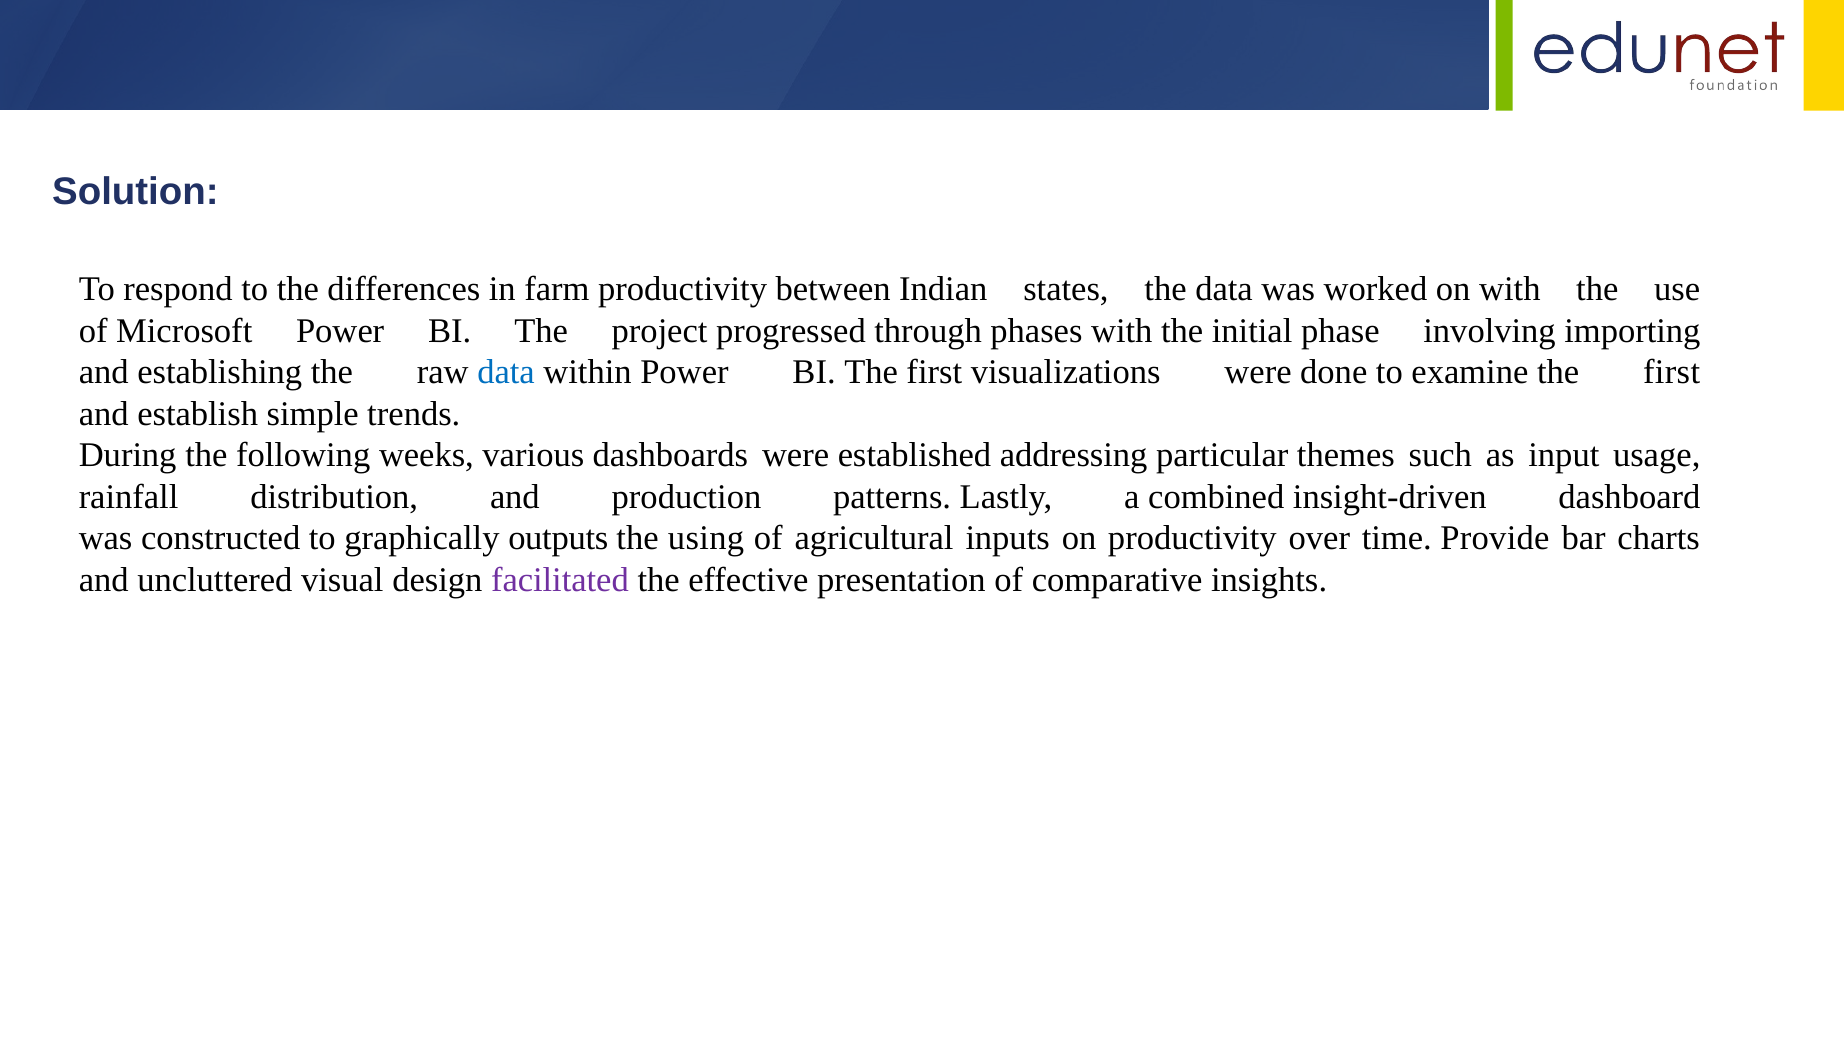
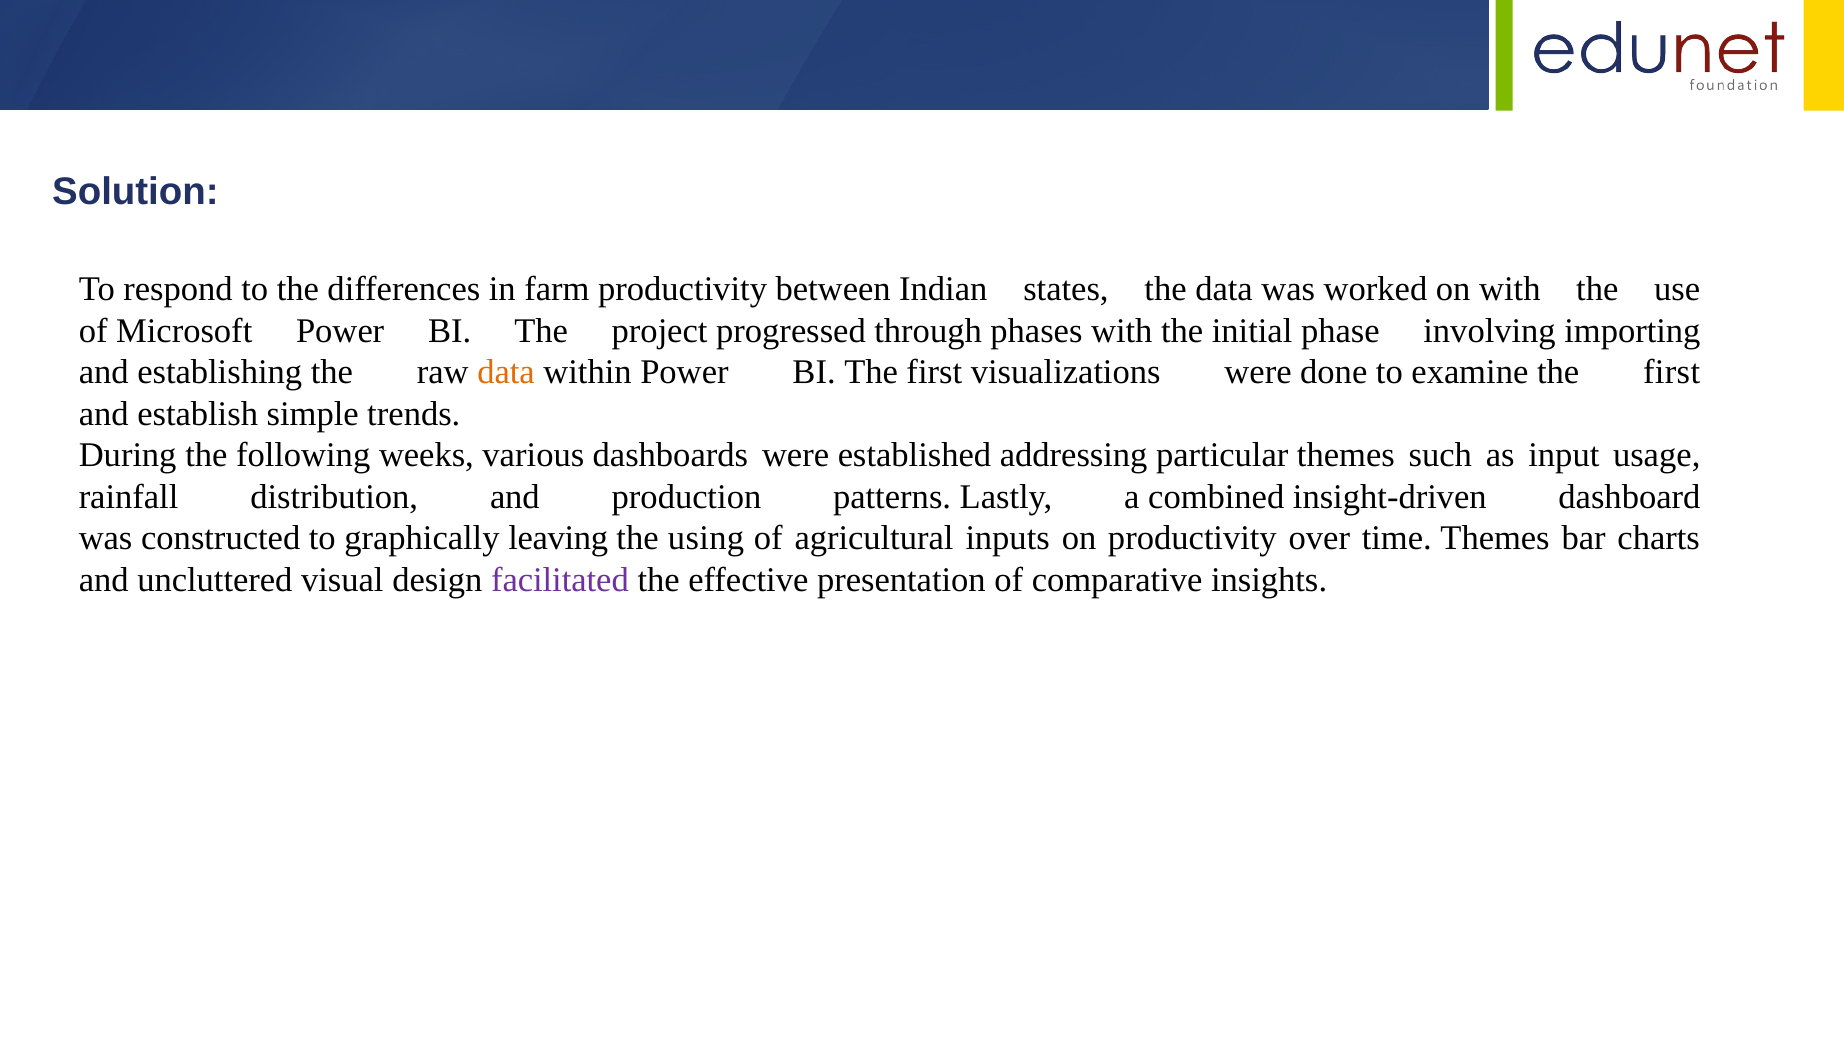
data at (506, 372) colour: blue -> orange
outputs: outputs -> leaving
time Provide: Provide -> Themes
